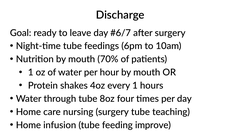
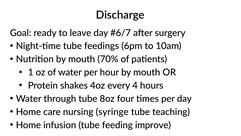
every 1: 1 -> 4
nursing surgery: surgery -> syringe
